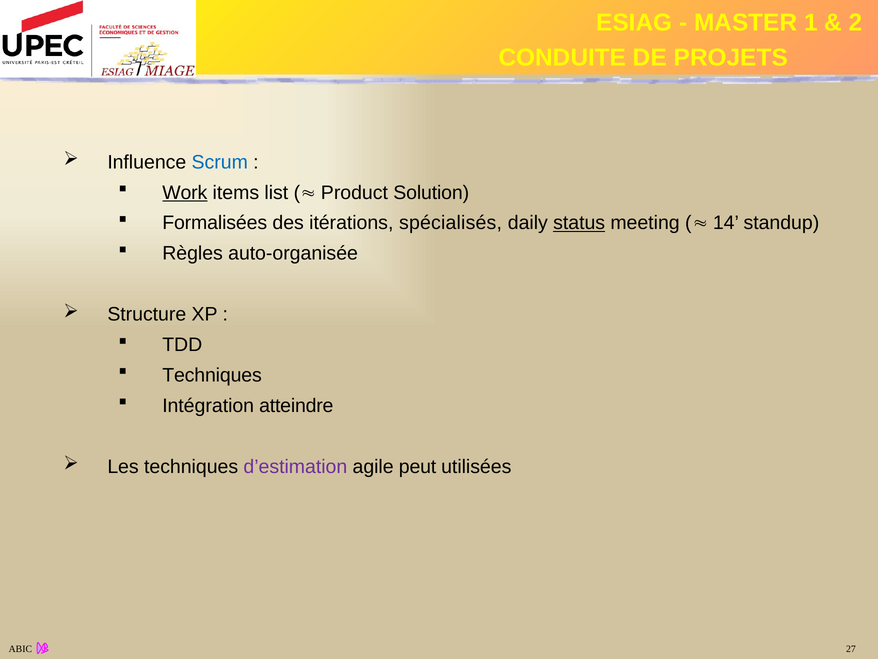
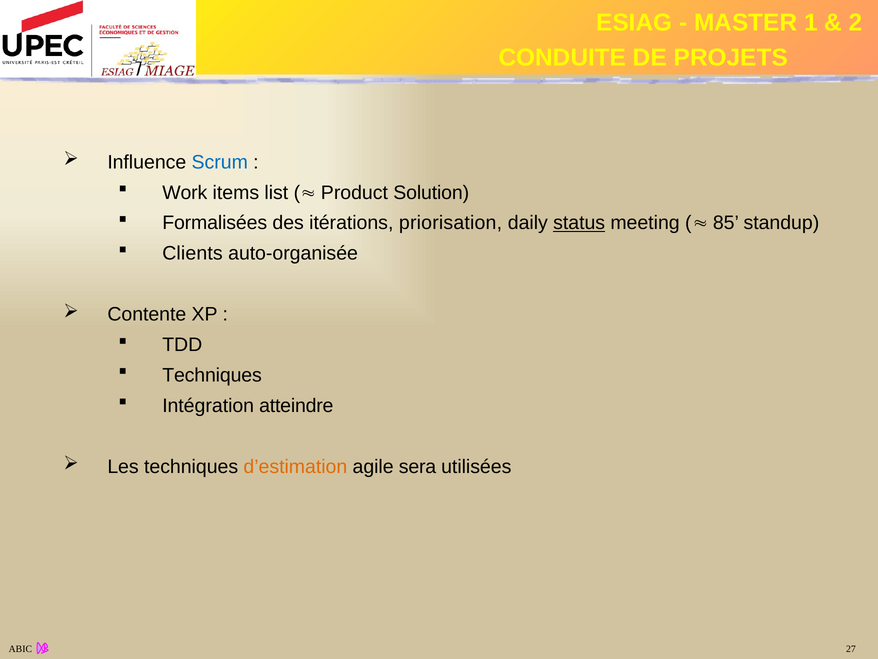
Work underline: present -> none
spécialisés: spécialisés -> priorisation
14: 14 -> 85
Règles: Règles -> Clients
Structure: Structure -> Contente
d’estimation colour: purple -> orange
peut: peut -> sera
